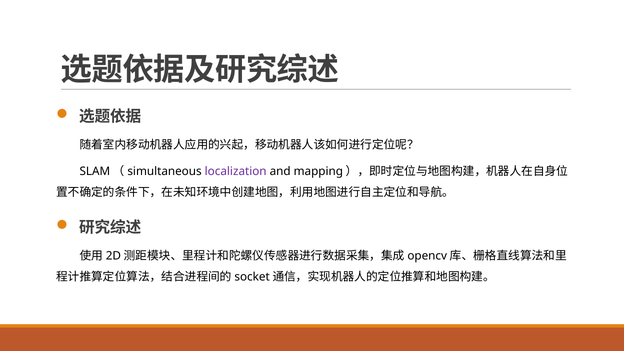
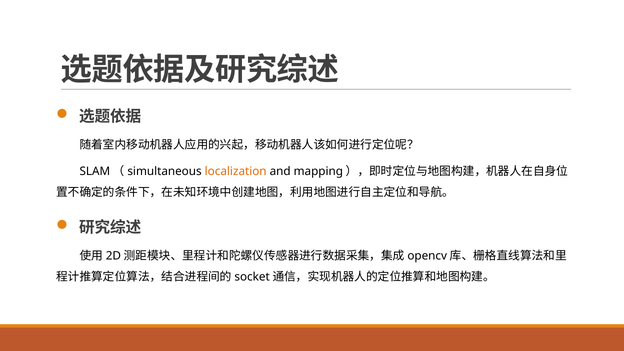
localization colour: purple -> orange
